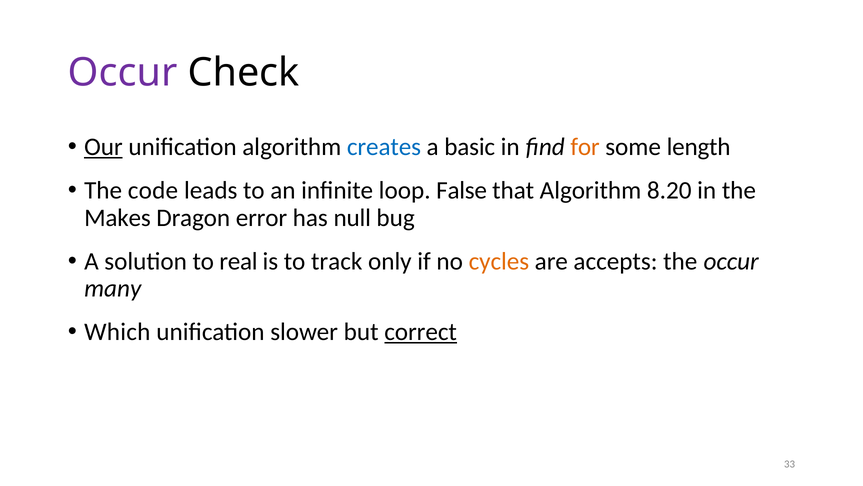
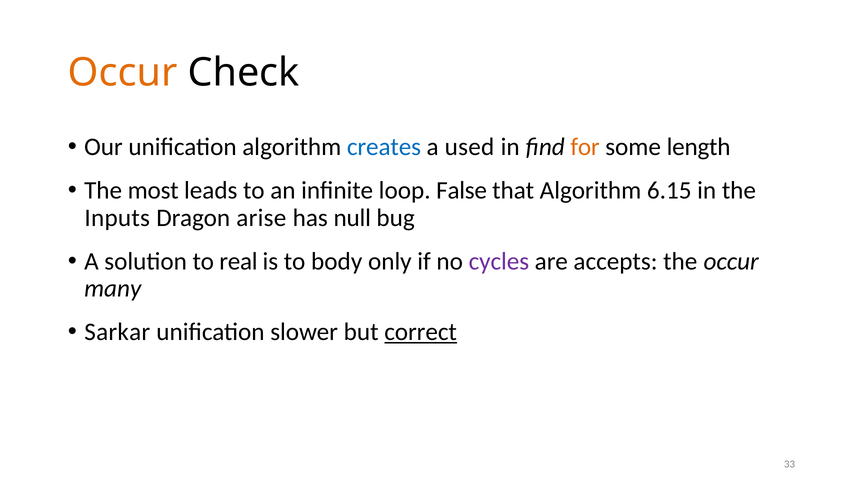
Occur at (123, 73) colour: purple -> orange
Our underline: present -> none
basic: basic -> used
code: code -> most
8.20: 8.20 -> 6.15
Makes: Makes -> Inputs
error: error -> arise
track: track -> body
cycles colour: orange -> purple
Which: Which -> Sarkar
